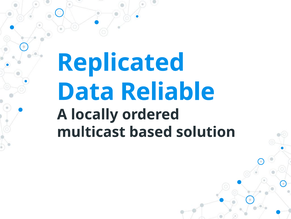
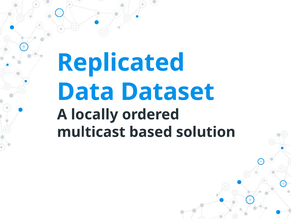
Reliable: Reliable -> Dataset
